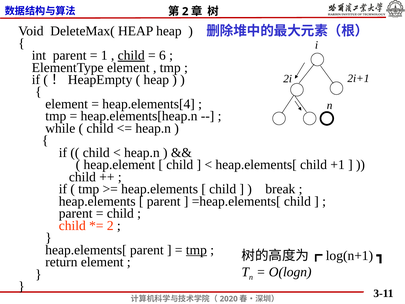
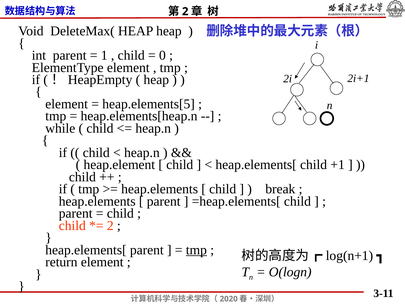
child at (131, 55) underline: present -> none
6: 6 -> 0
heap.elements[4: heap.elements[4 -> heap.elements[5
